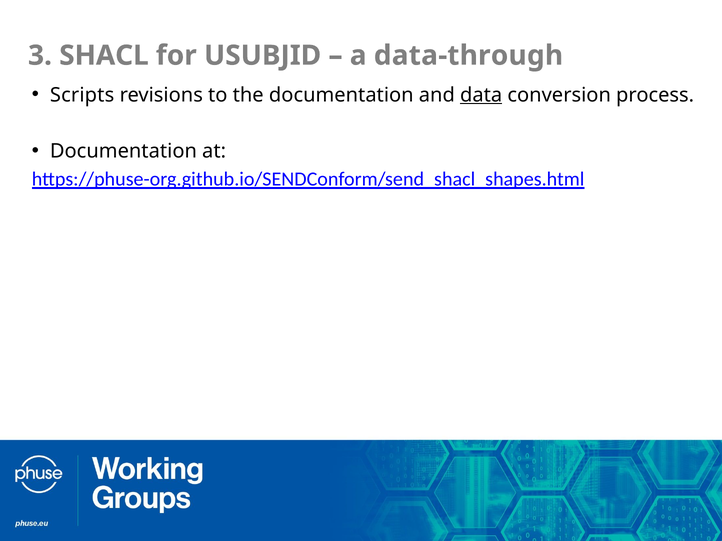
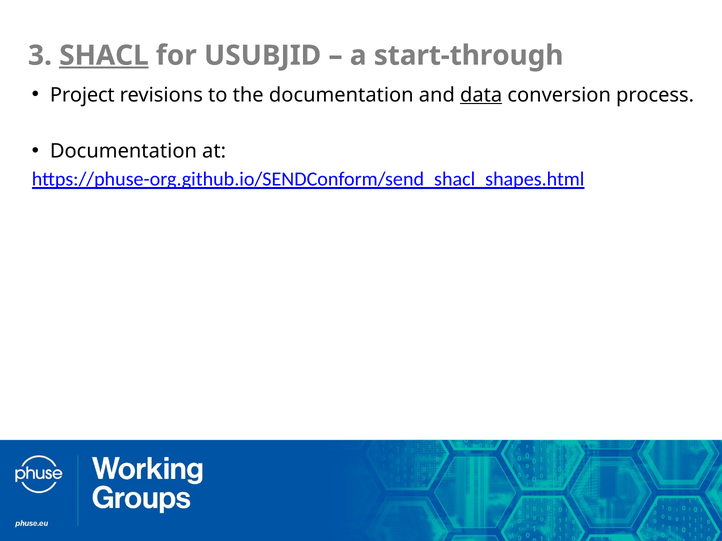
SHACL underline: none -> present
data-through: data-through -> start-through
Scripts: Scripts -> Project
